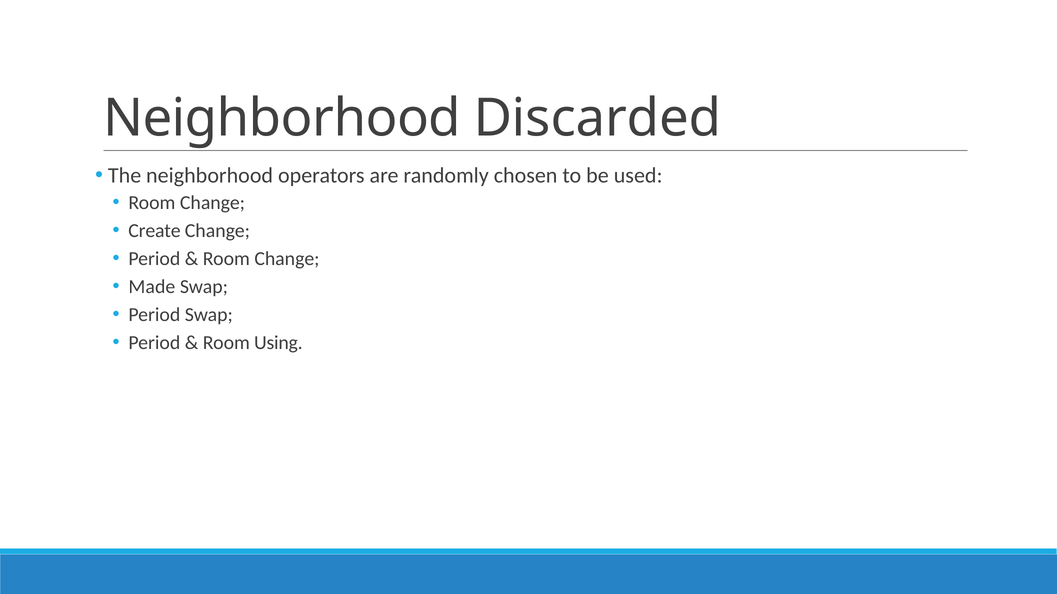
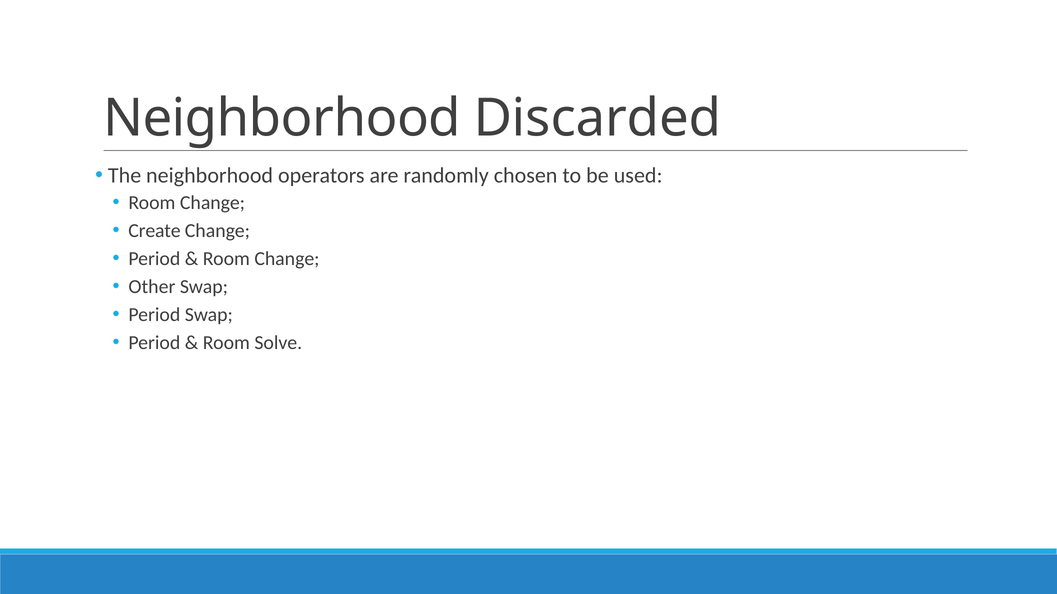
Made: Made -> Other
Using: Using -> Solve
